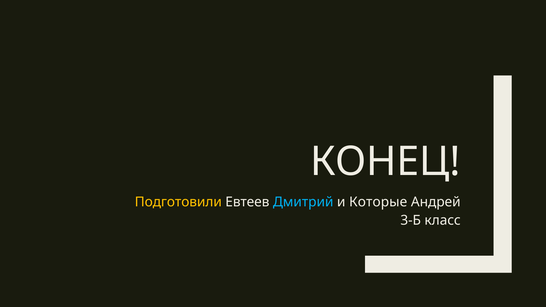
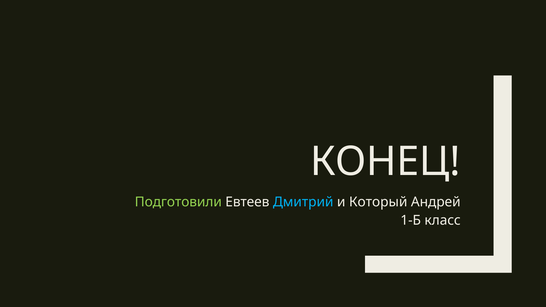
Подготовили colour: yellow -> light green
Которые: Которые -> Который
3-Б: 3-Б -> 1-Б
